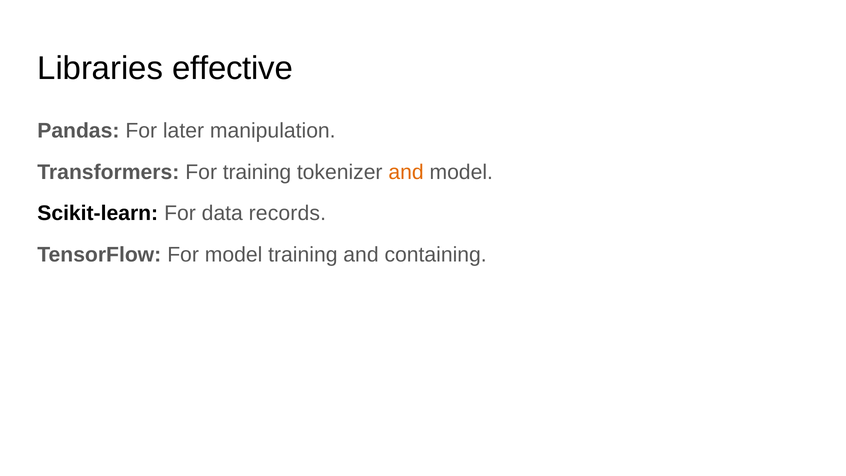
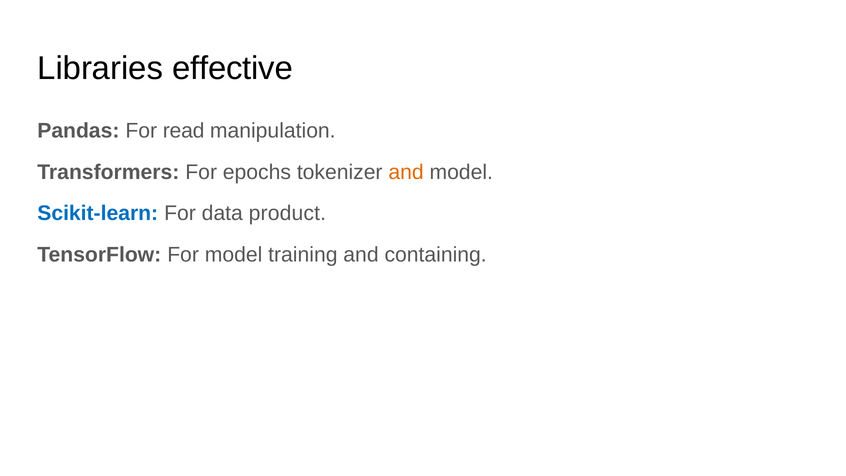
later: later -> read
For training: training -> epochs
Scikit-learn colour: black -> blue
records: records -> product
